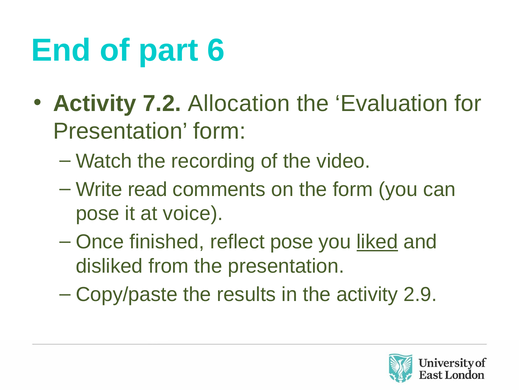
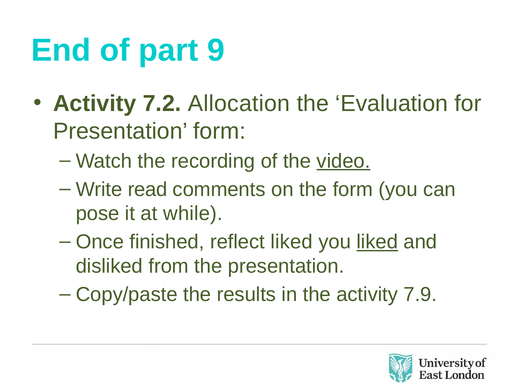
6: 6 -> 9
video underline: none -> present
voice: voice -> while
reflect pose: pose -> liked
2.9: 2.9 -> 7.9
